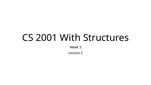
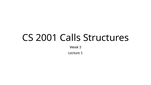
With: With -> Calls
